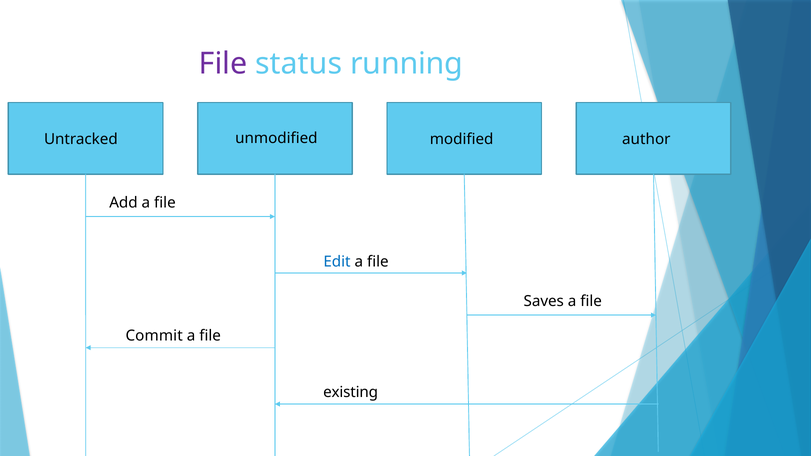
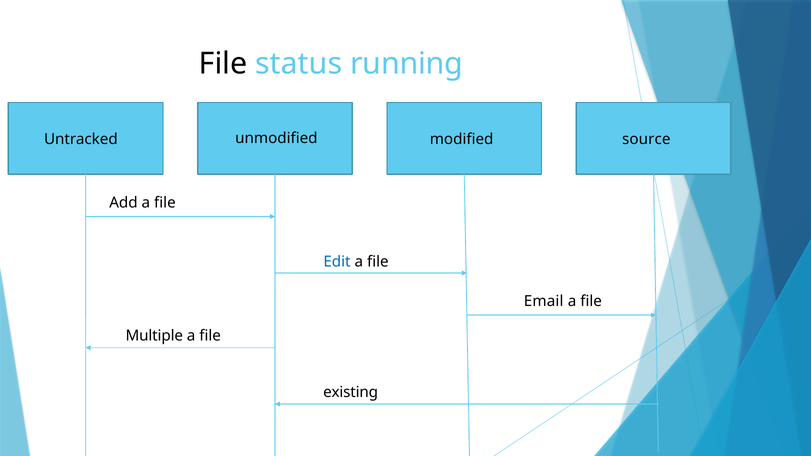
File at (223, 64) colour: purple -> black
author: author -> source
Saves: Saves -> Email
Commit: Commit -> Multiple
